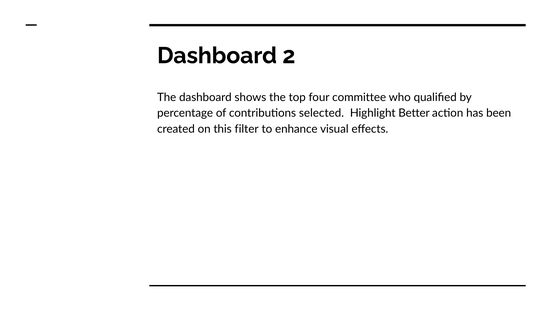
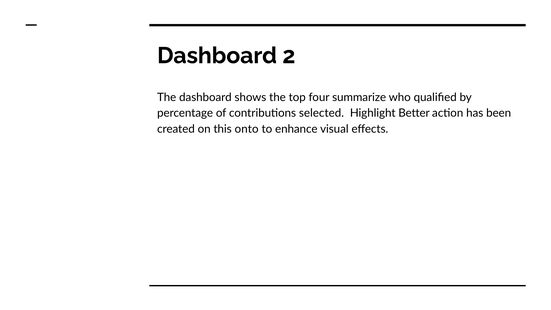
committee: committee -> summarize
filter: filter -> onto
